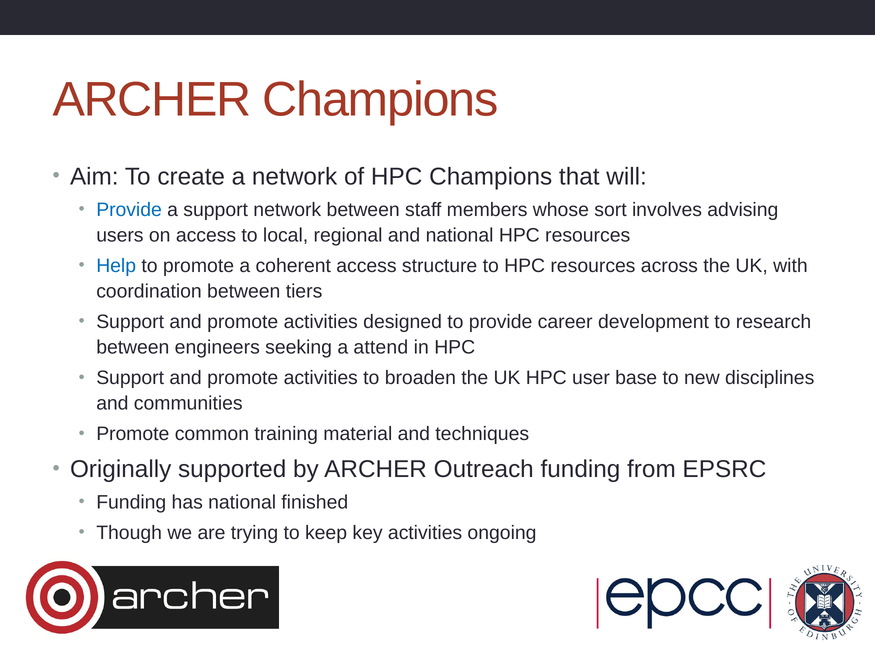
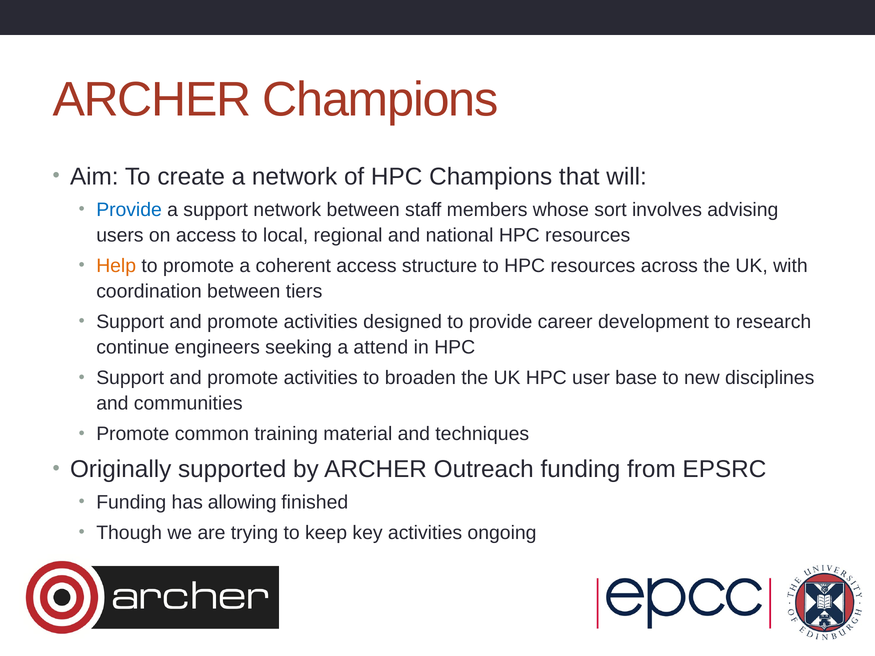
Help colour: blue -> orange
between at (133, 348): between -> continue
has national: national -> allowing
